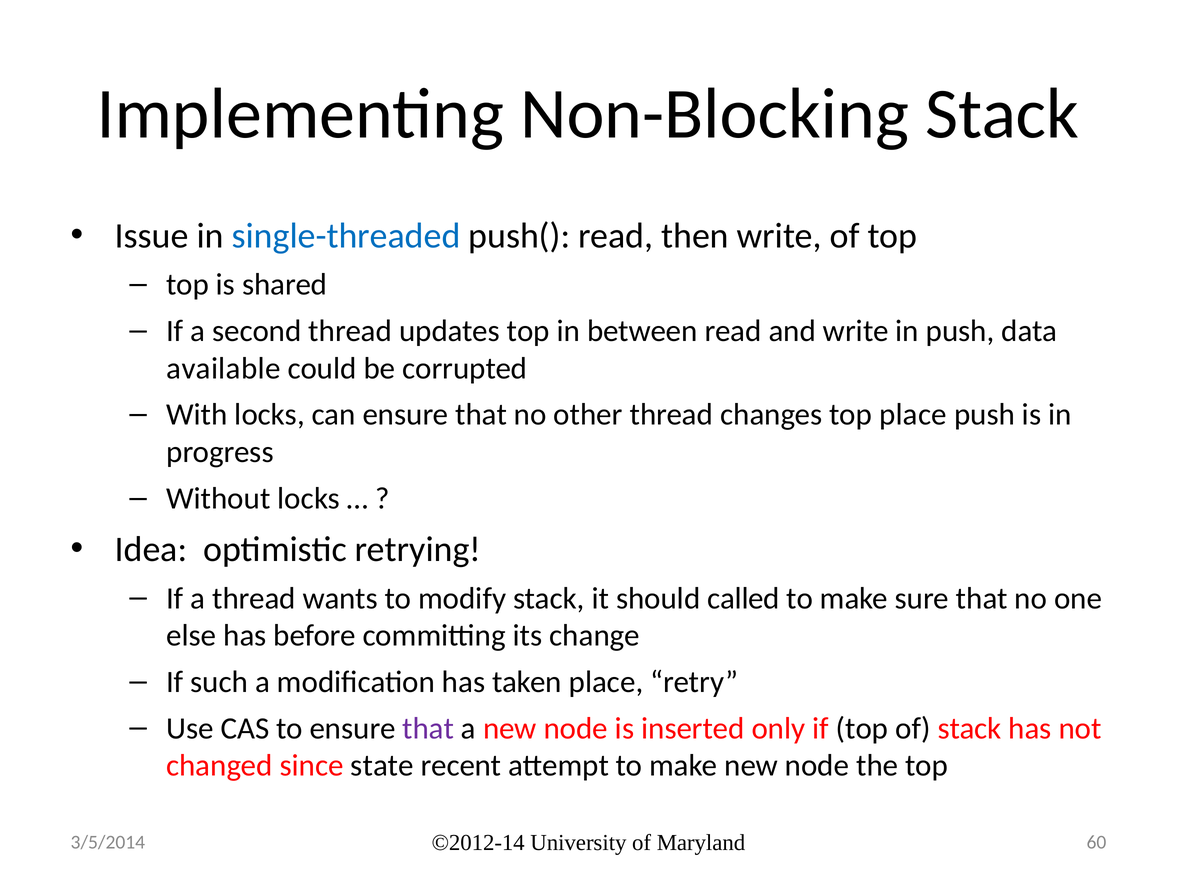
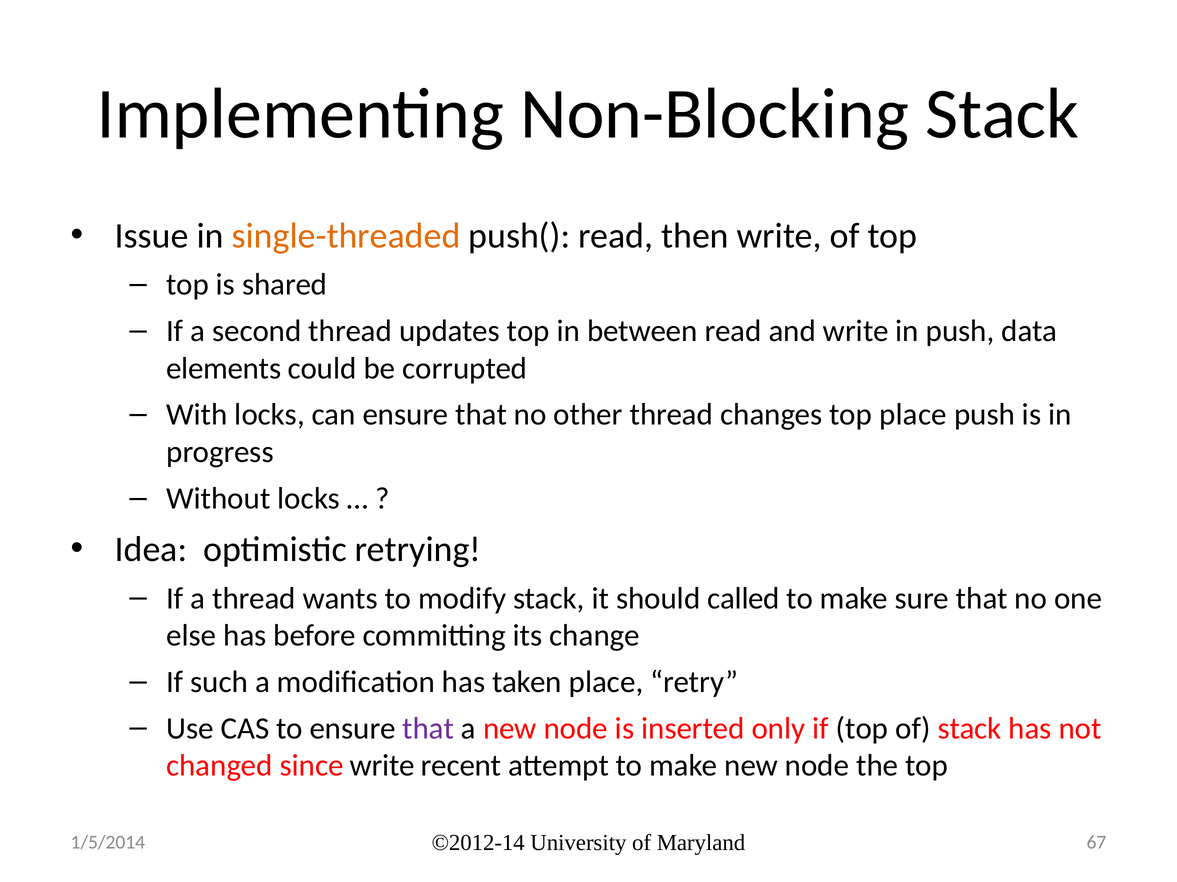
single-threaded colour: blue -> orange
available: available -> elements
since state: state -> write
60: 60 -> 67
3/5/2014: 3/5/2014 -> 1/5/2014
